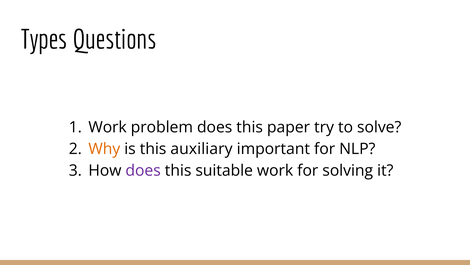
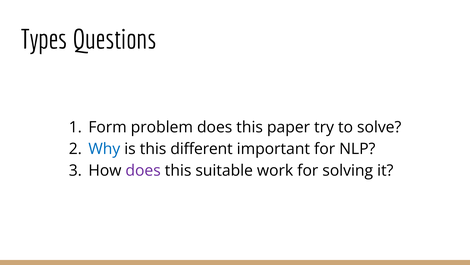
Work at (108, 127): Work -> Form
Why colour: orange -> blue
auxiliary: auxiliary -> different
